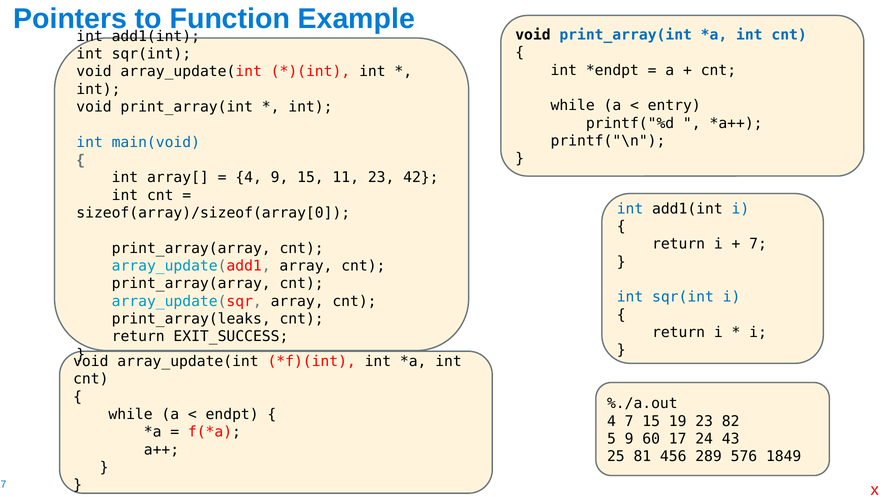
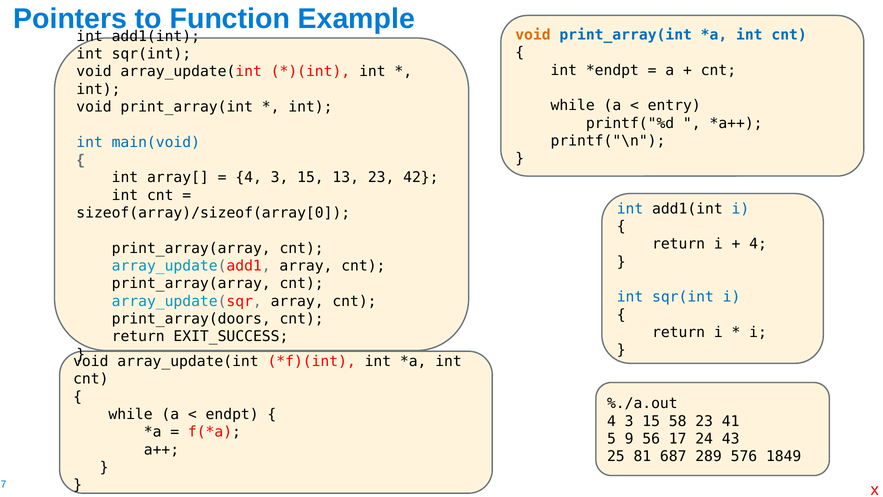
void at (533, 35) colour: black -> orange
9 at (280, 177): 9 -> 3
11: 11 -> 13
7 at (758, 244): 7 -> 4
print_array(leaks: print_array(leaks -> print_array(doors
7 at (629, 421): 7 -> 3
19: 19 -> 58
82: 82 -> 41
60: 60 -> 56
456: 456 -> 687
